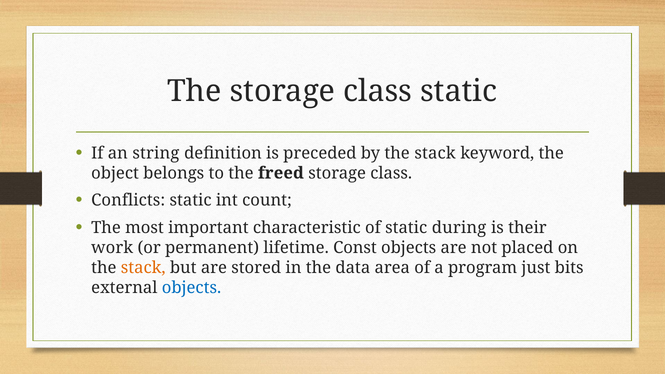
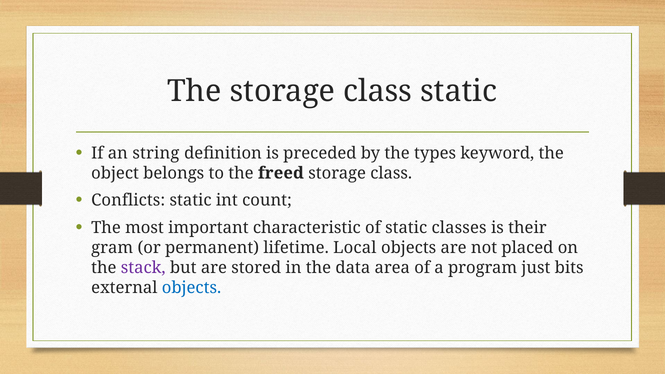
by the stack: stack -> types
during: during -> classes
work: work -> gram
Const: Const -> Local
stack at (143, 268) colour: orange -> purple
